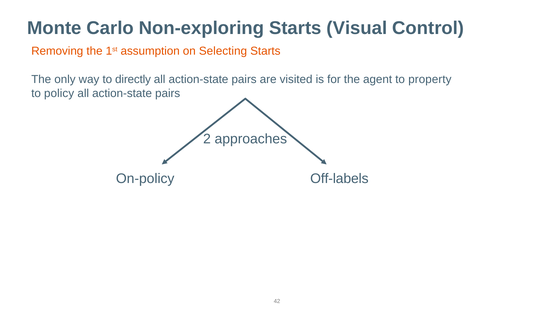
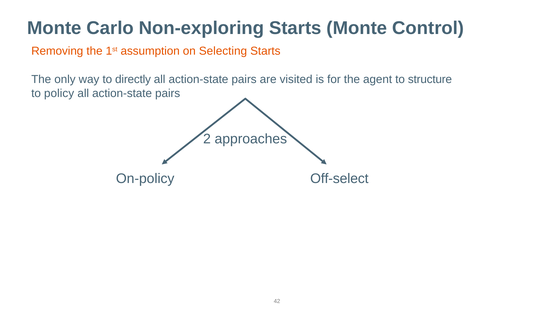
Starts Visual: Visual -> Monte
property: property -> structure
Off-labels: Off-labels -> Off-select
